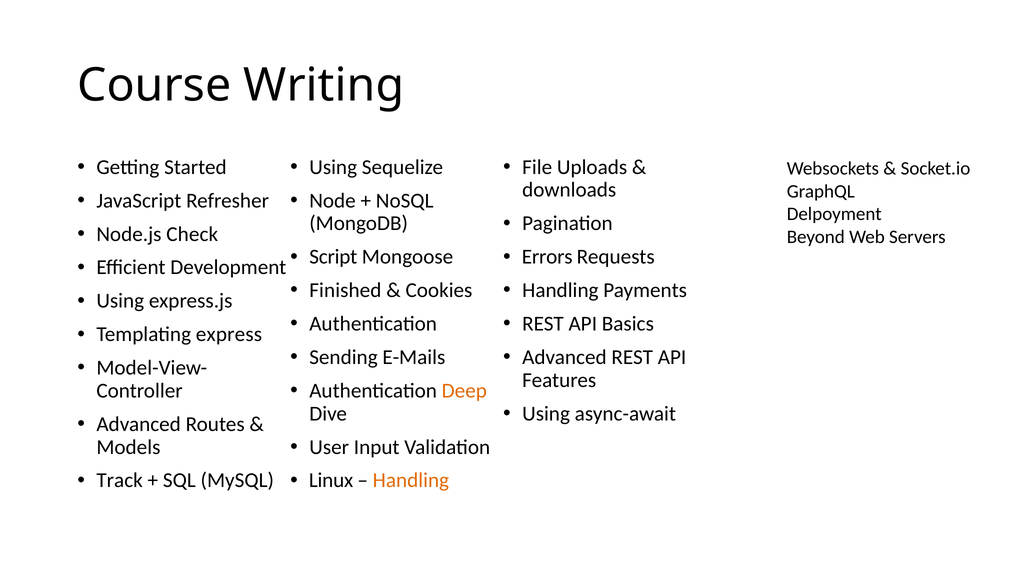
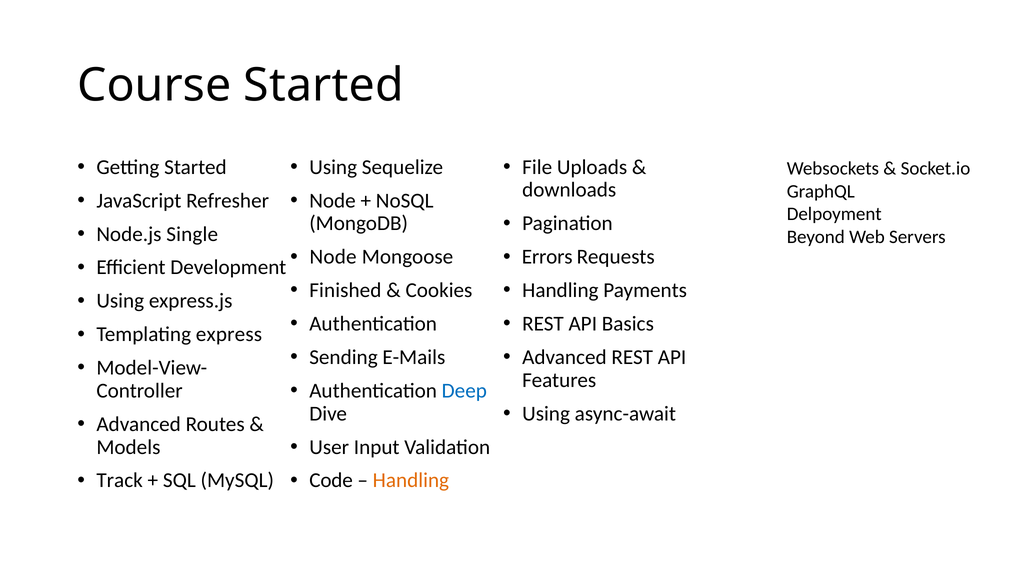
Course Writing: Writing -> Started
Check: Check -> Single
Script at (333, 257): Script -> Node
Deep colour: orange -> blue
Linux: Linux -> Code
